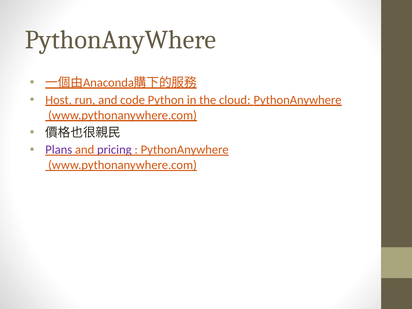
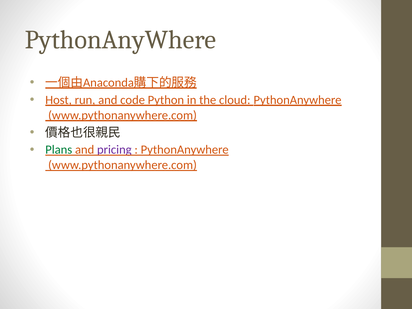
Plans colour: purple -> green
